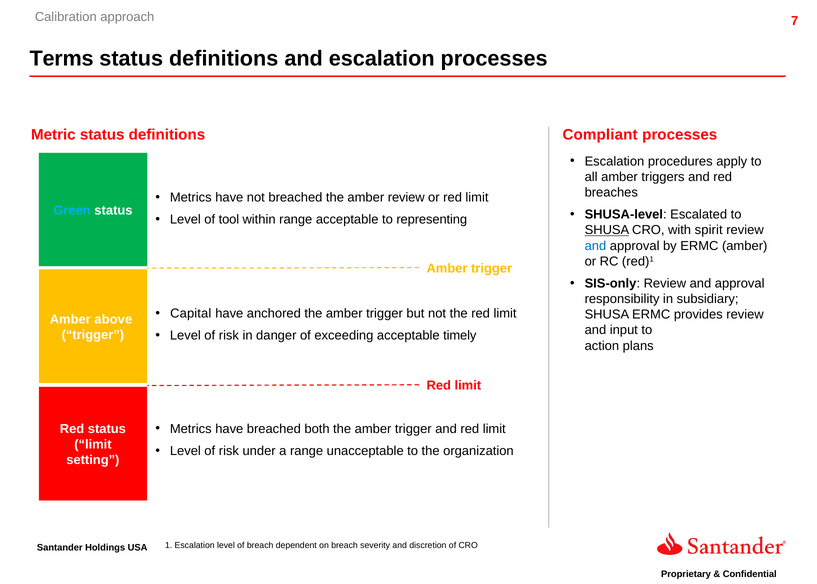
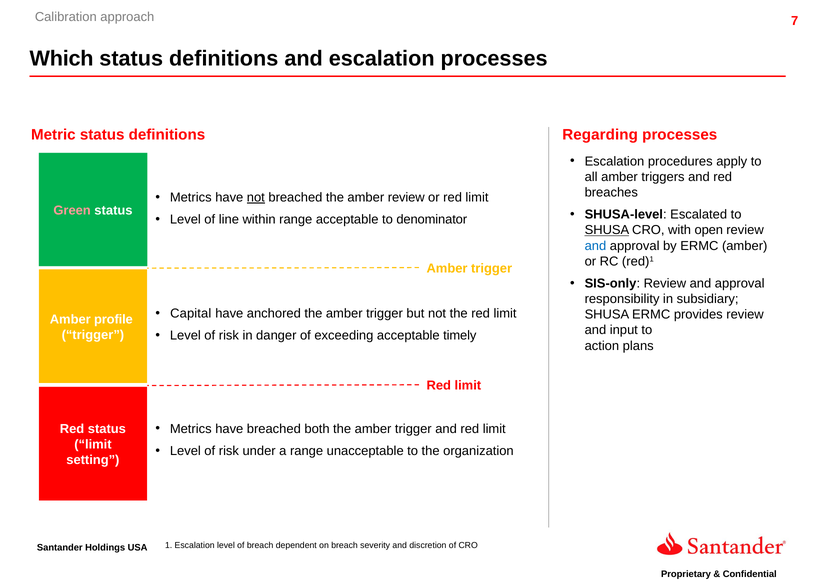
Terms: Terms -> Which
Compliant: Compliant -> Regarding
not at (256, 197) underline: none -> present
Green colour: light blue -> pink
tool: tool -> line
representing: representing -> denominator
spirit: spirit -> open
above: above -> profile
